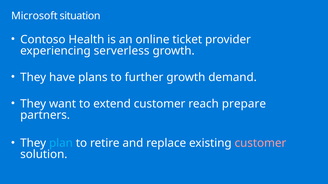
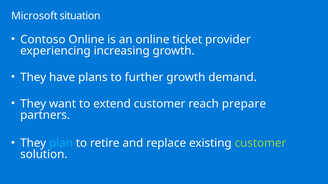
Contoso Health: Health -> Online
serverless: serverless -> increasing
customer at (260, 144) colour: pink -> light green
